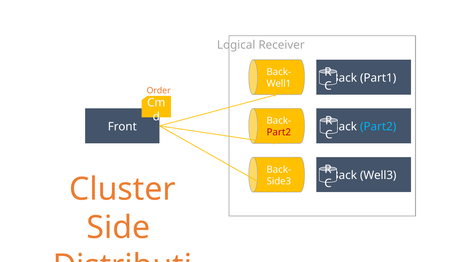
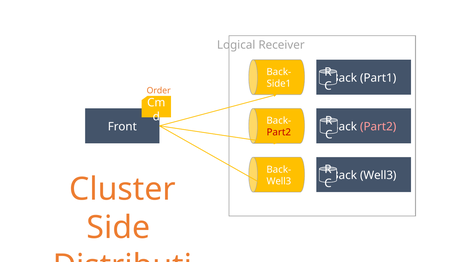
Well1: Well1 -> Side1
Part2 at (378, 127) colour: light blue -> pink
Side3 at (279, 181): Side3 -> Well3
